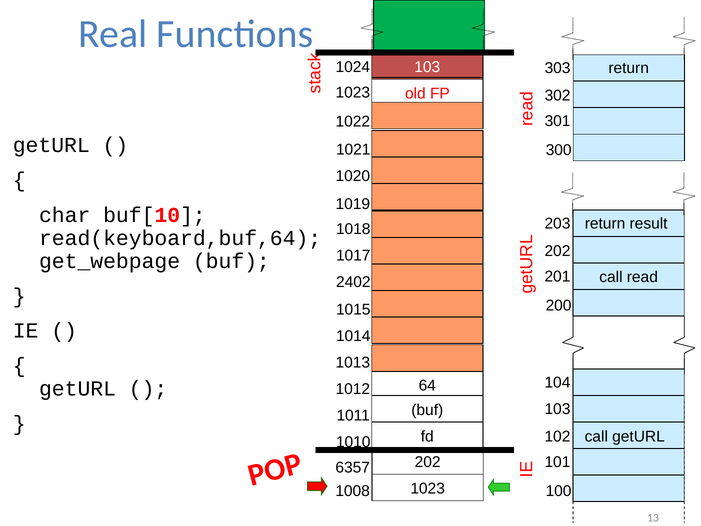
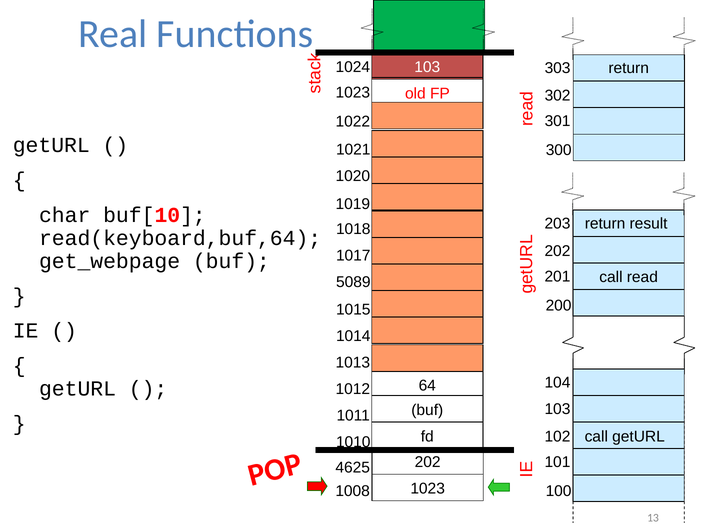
2402: 2402 -> 5089
6357: 6357 -> 4625
